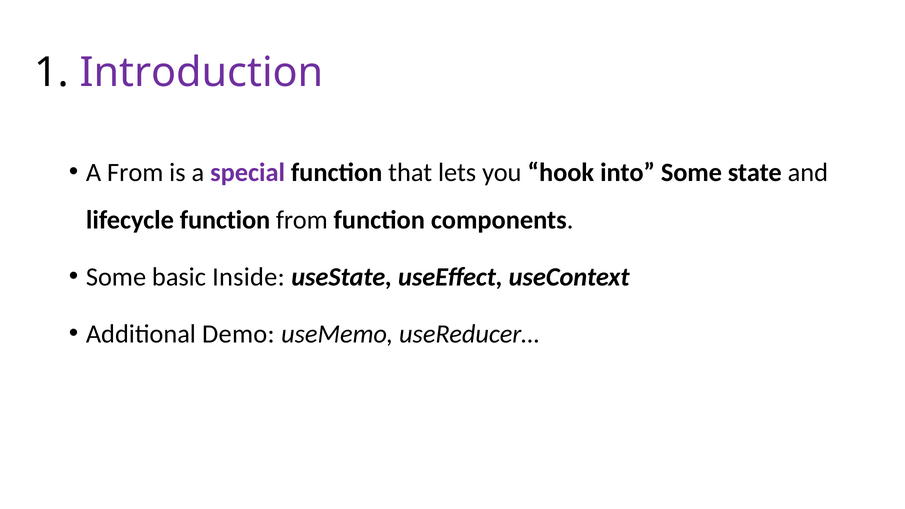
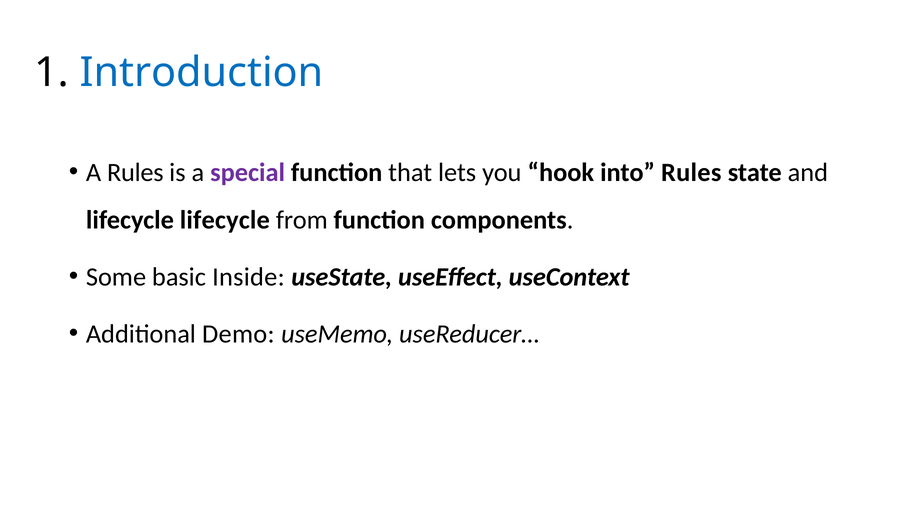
Introduction colour: purple -> blue
A From: From -> Rules
into Some: Some -> Rules
lifecycle function: function -> lifecycle
